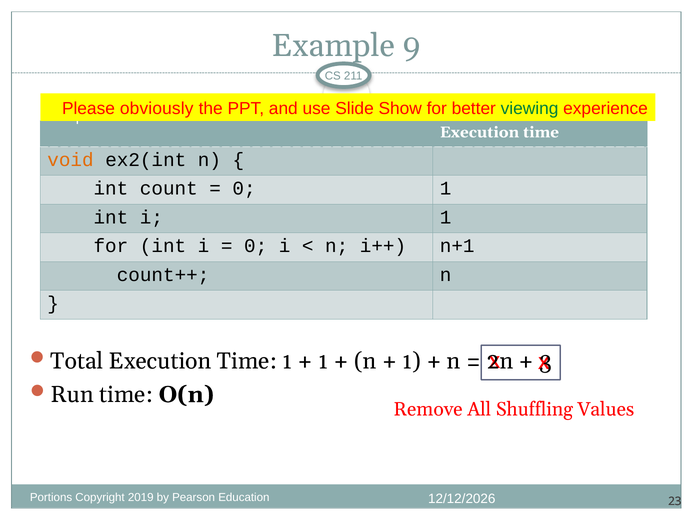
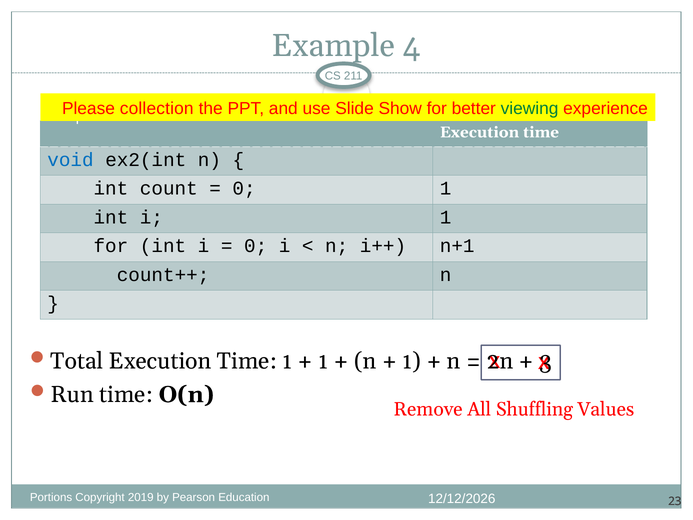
9: 9 -> 4
obviously: obviously -> collection
void colour: orange -> blue
